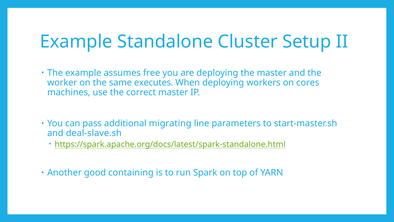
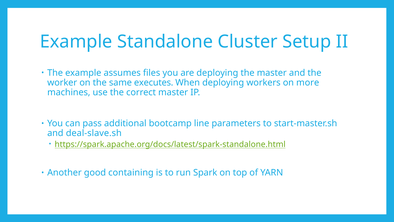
free: free -> files
cores: cores -> more
migrating: migrating -> bootcamp
